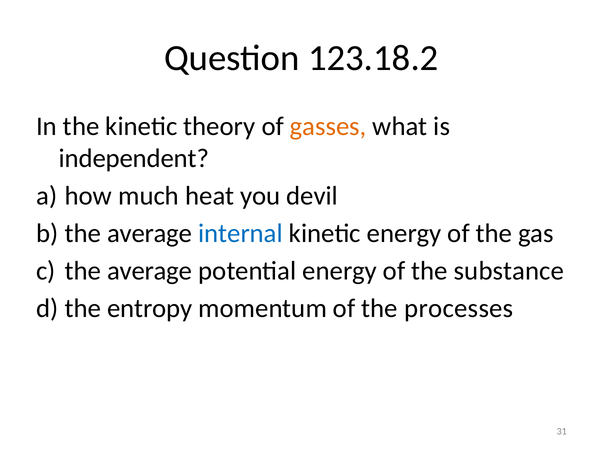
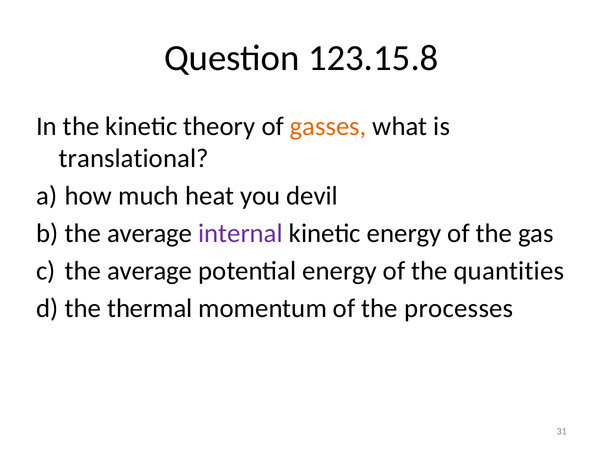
123.18.2: 123.18.2 -> 123.15.8
independent: independent -> translational
internal colour: blue -> purple
substance: substance -> quantities
entropy: entropy -> thermal
